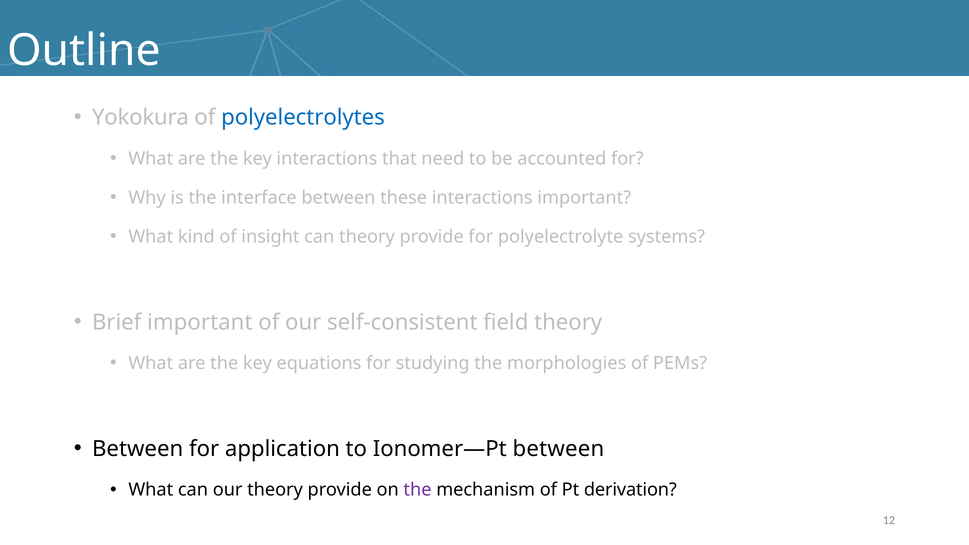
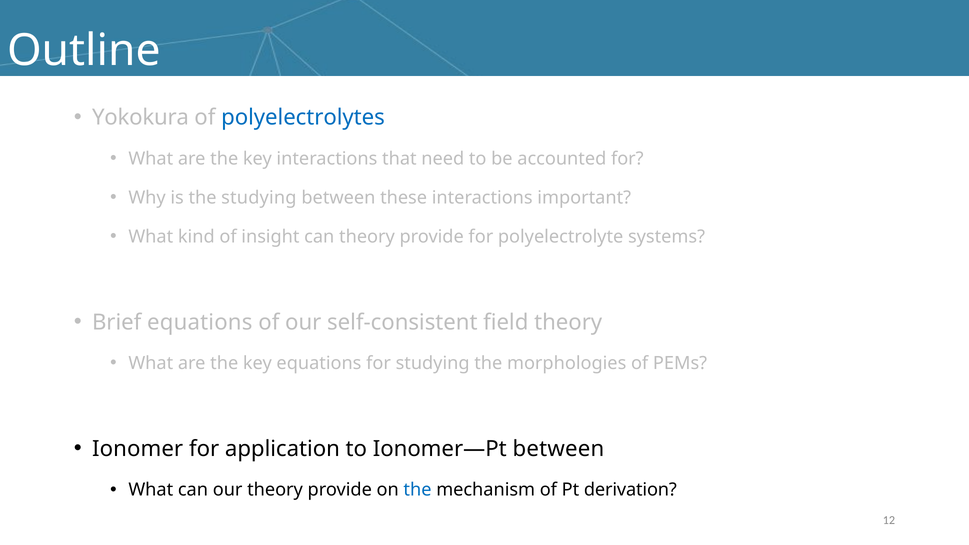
the interface: interface -> studying
Brief important: important -> equations
Between at (138, 449): Between -> Ionomer
the at (417, 490) colour: purple -> blue
